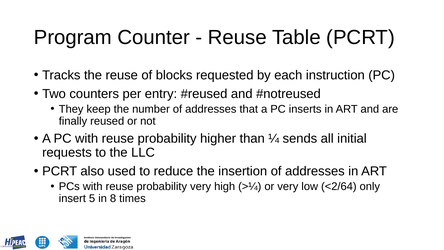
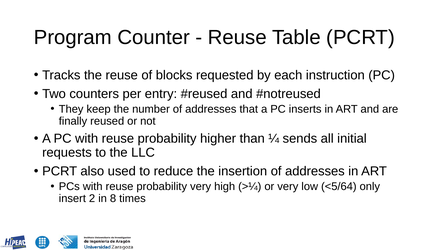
<2/64: <2/64 -> <5/64
5: 5 -> 2
